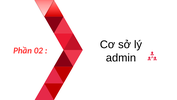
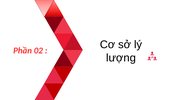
admin: admin -> lượng
